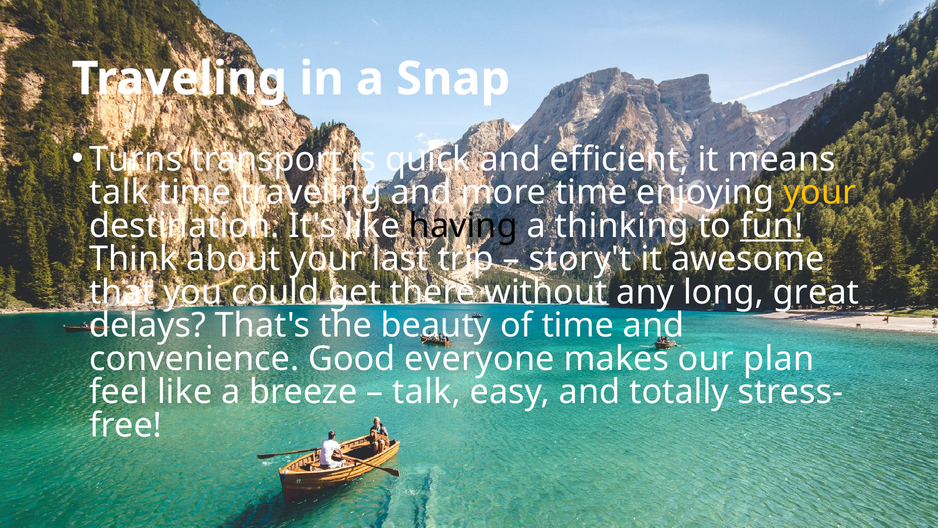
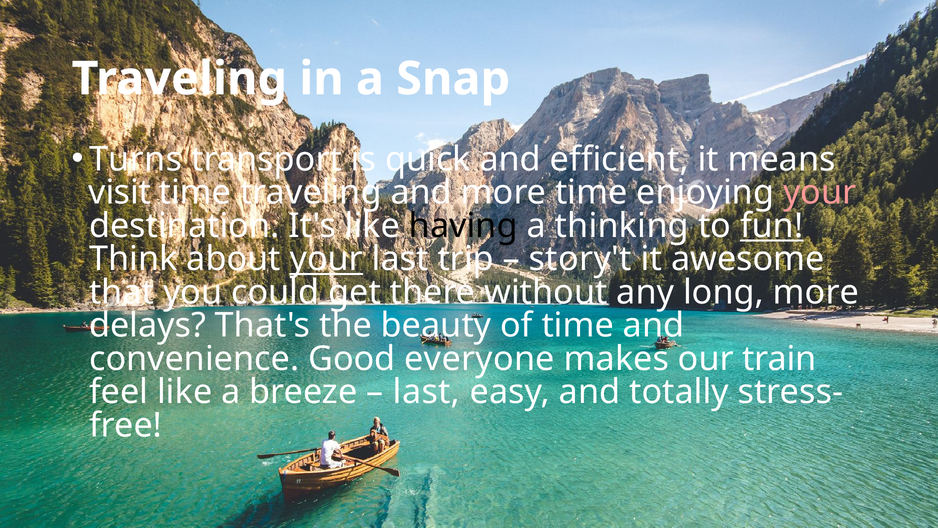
talk at (119, 193): talk -> visit
your at (820, 193) colour: yellow -> pink
your at (326, 259) underline: none -> present
long great: great -> more
plan: plan -> train
talk at (427, 392): talk -> last
